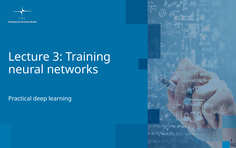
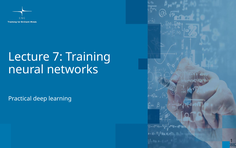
3: 3 -> 7
